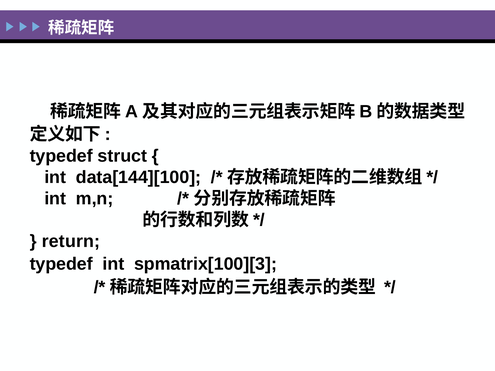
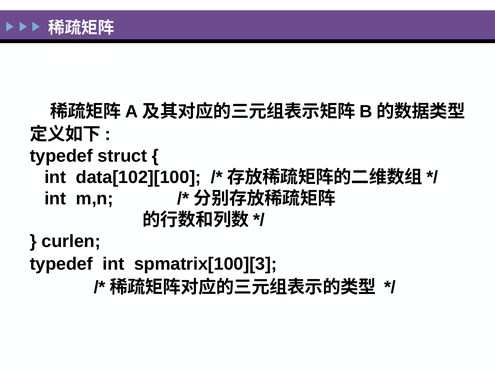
data[144][100: data[144][100 -> data[102][100
return: return -> curlen
